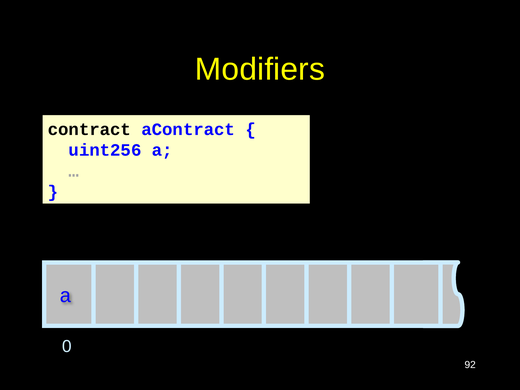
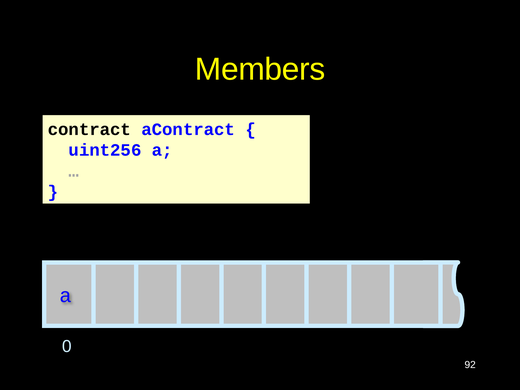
Modifiers: Modifiers -> Members
